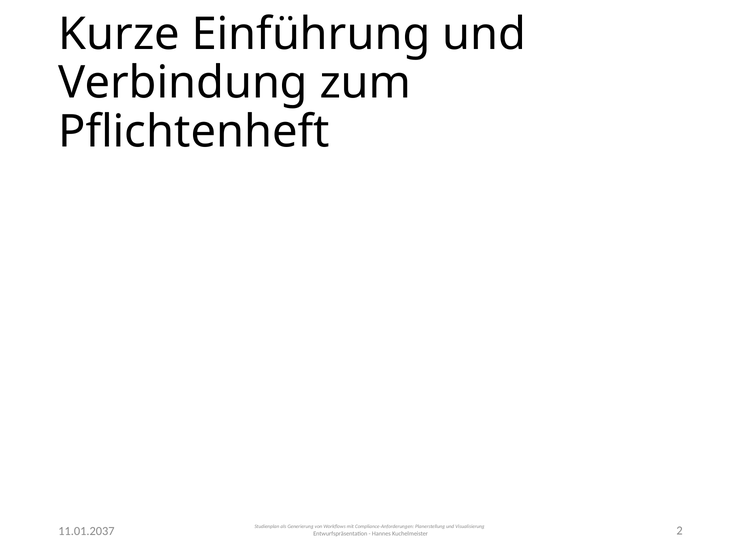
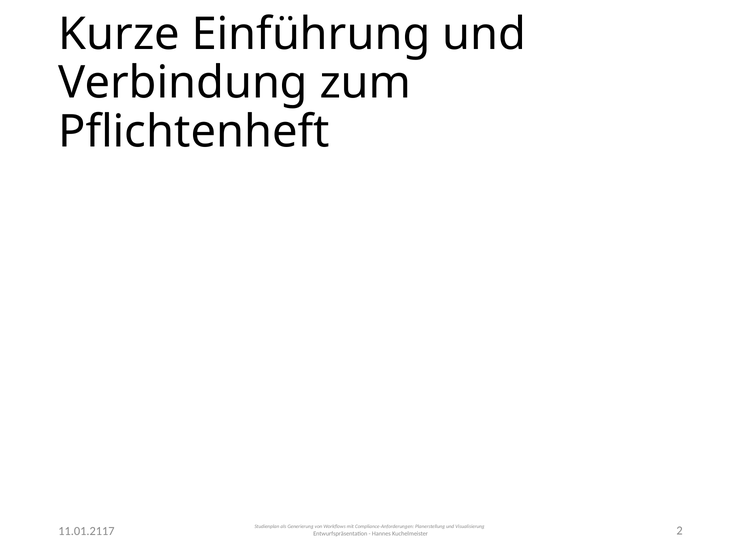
11.01.2037: 11.01.2037 -> 11.01.2117
